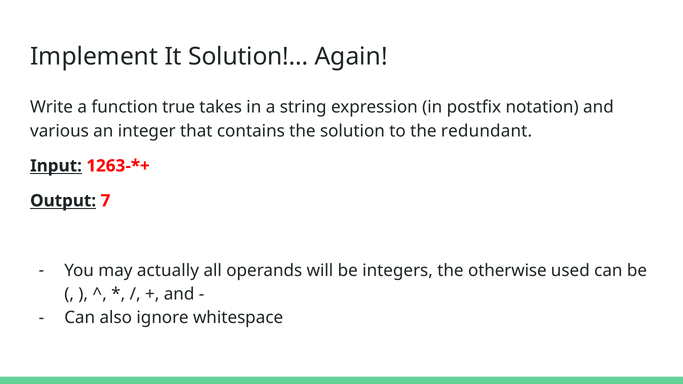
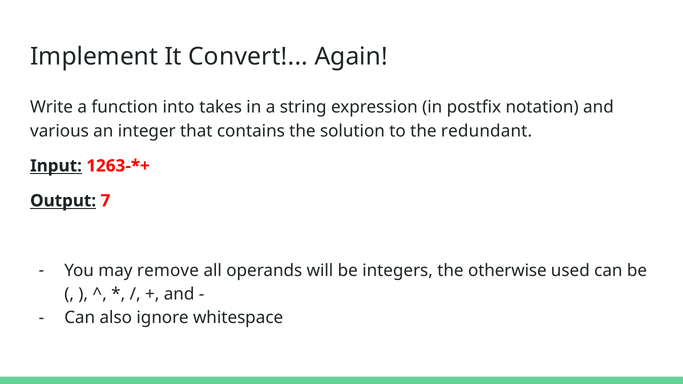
It Solution: Solution -> Convert
true: true -> into
actually: actually -> remove
